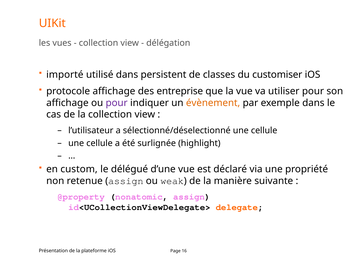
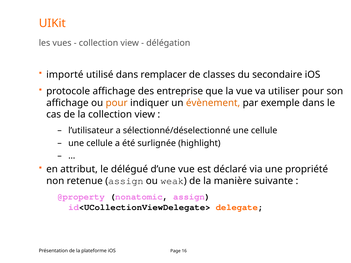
persistent: persistent -> remplacer
customiser: customiser -> secondaire
pour at (117, 103) colour: purple -> orange
custom: custom -> attribut
